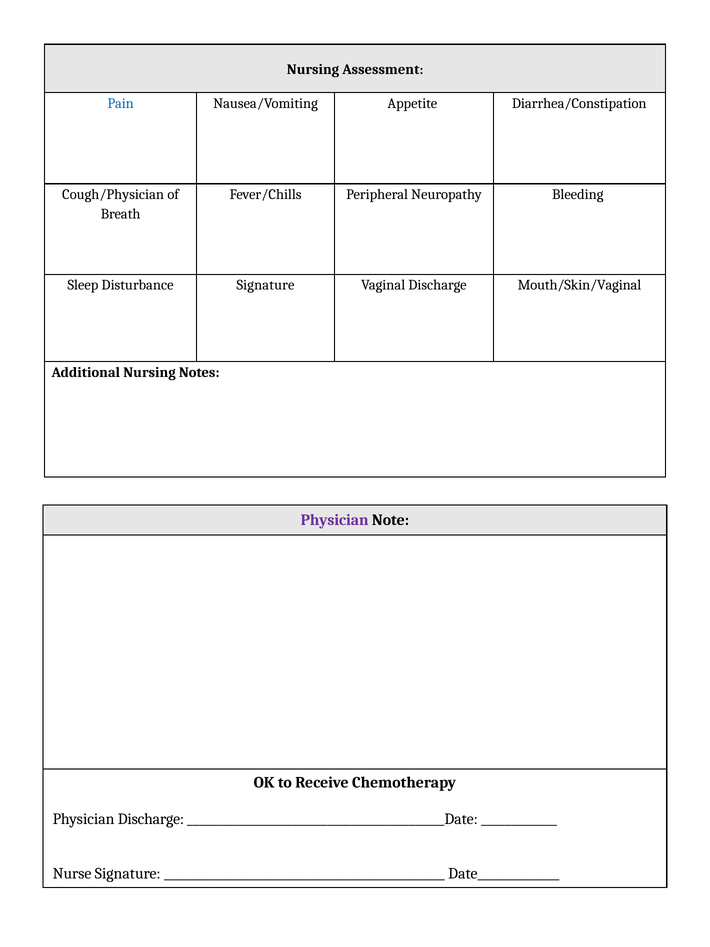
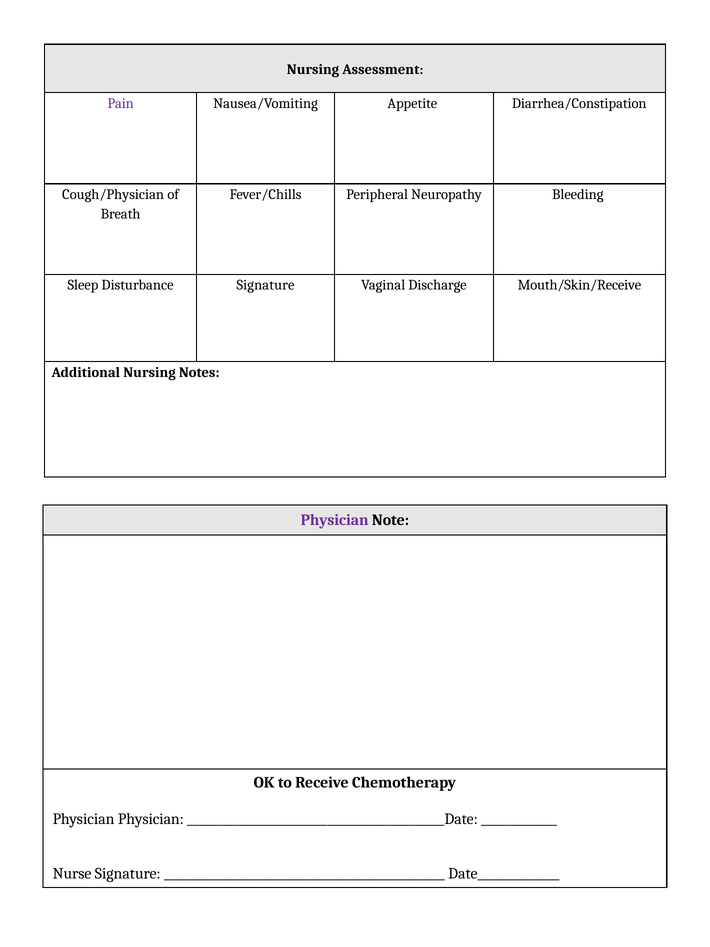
Pain colour: blue -> purple
Mouth/Skin/Vaginal: Mouth/Skin/Vaginal -> Mouth/Skin/Receive
Physician Discharge: Discharge -> Physician
